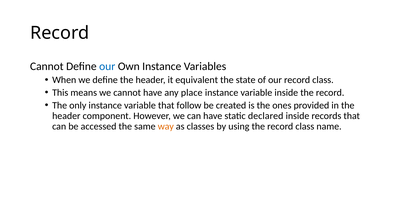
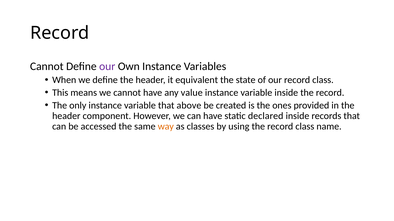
our at (107, 67) colour: blue -> purple
place: place -> value
follow: follow -> above
